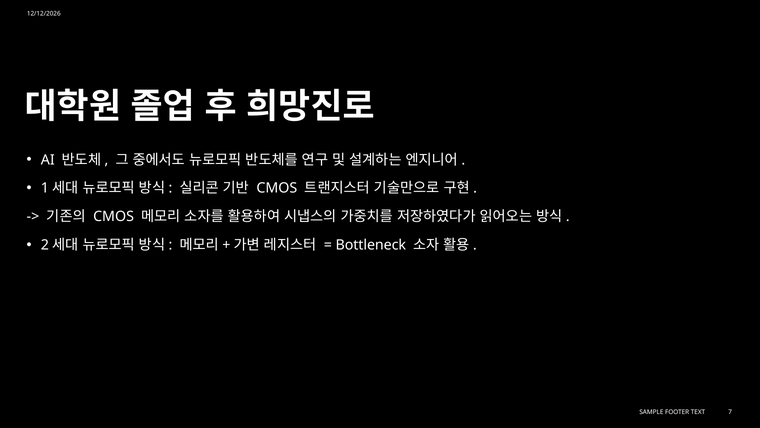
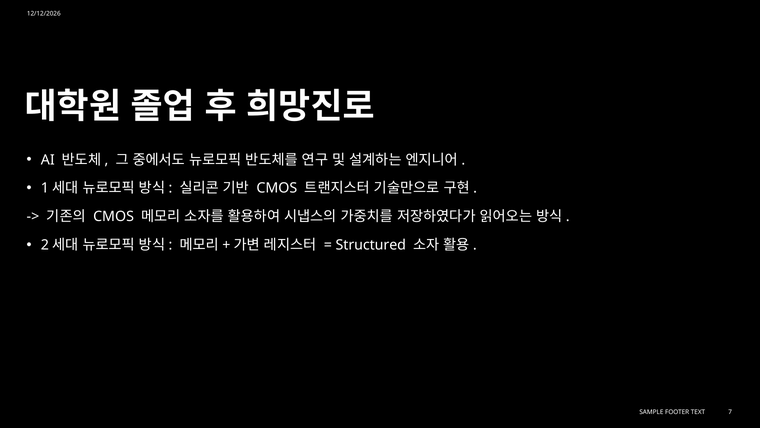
Bottleneck: Bottleneck -> Structured
